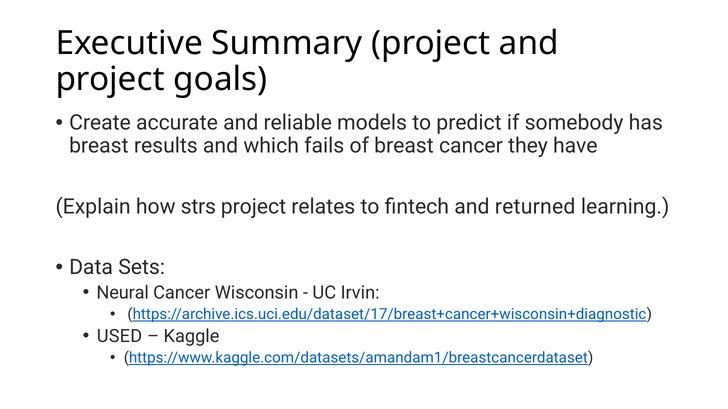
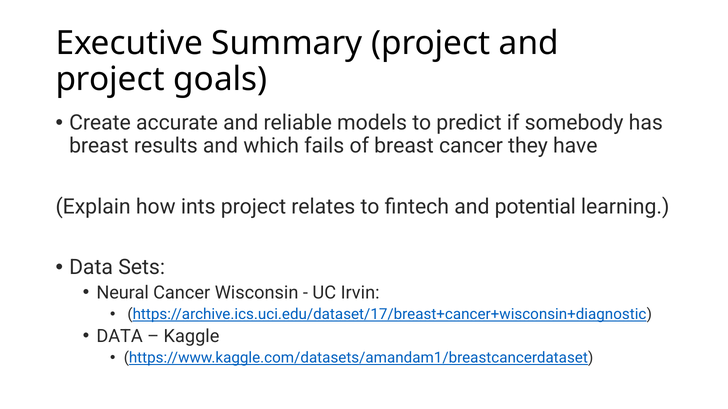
strs: strs -> ints
returned: returned -> potential
USED at (119, 337): USED -> DATA
